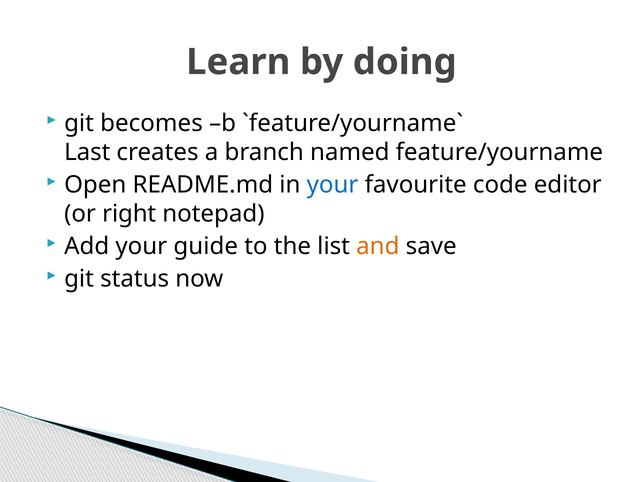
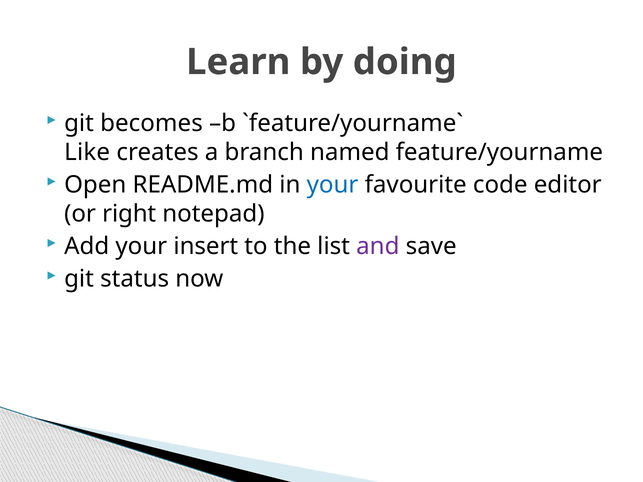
Last: Last -> Like
guide: guide -> insert
and colour: orange -> purple
